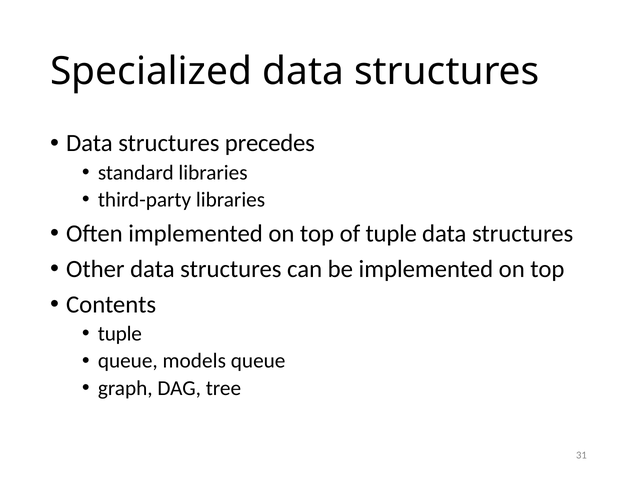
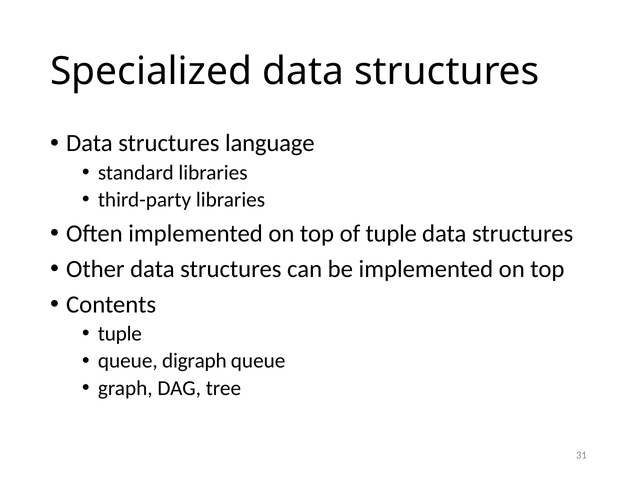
precedes: precedes -> language
models: models -> digraph
